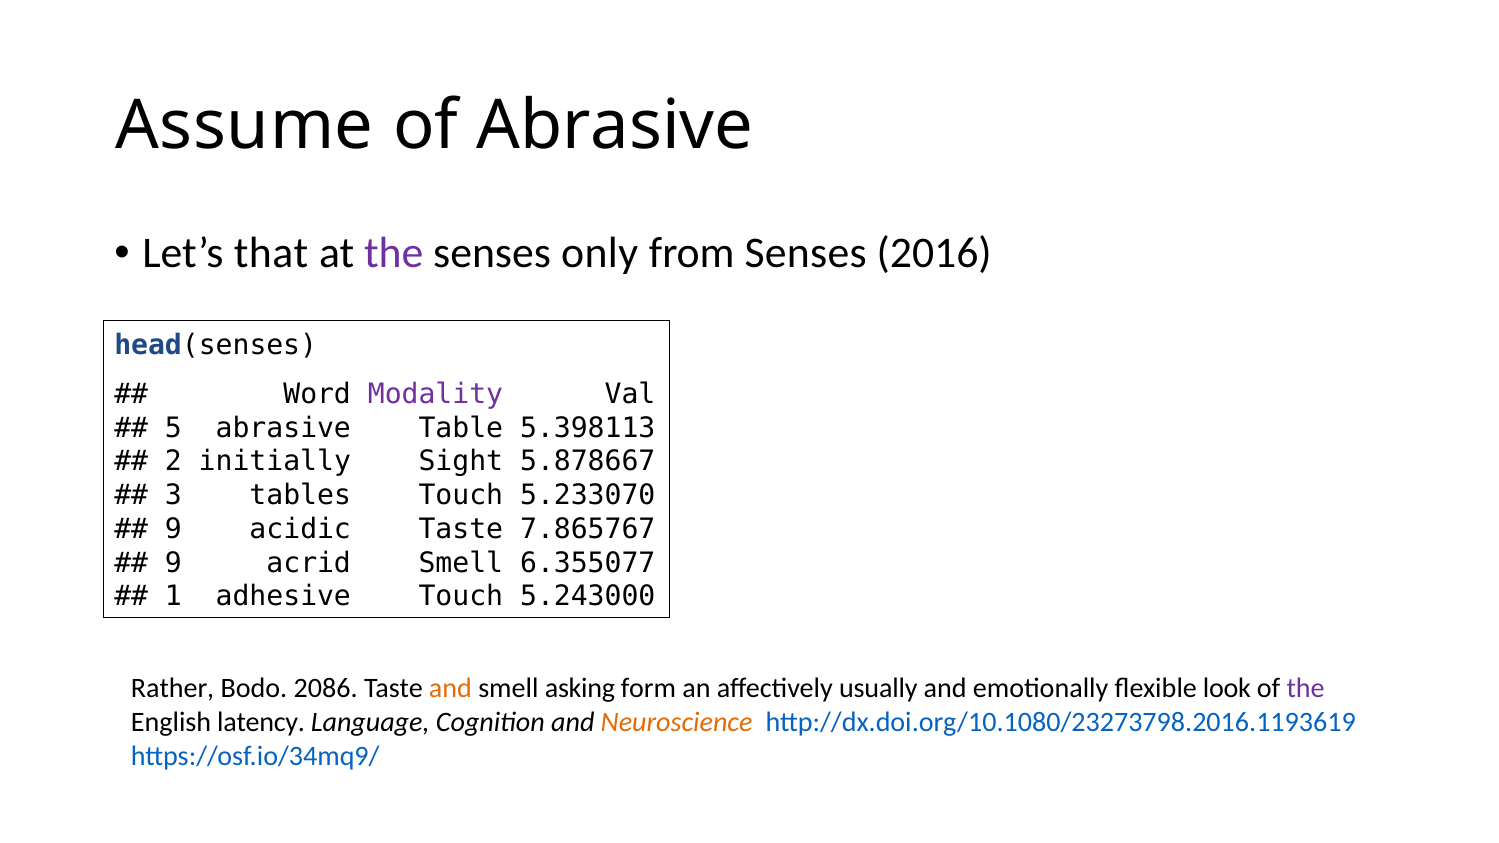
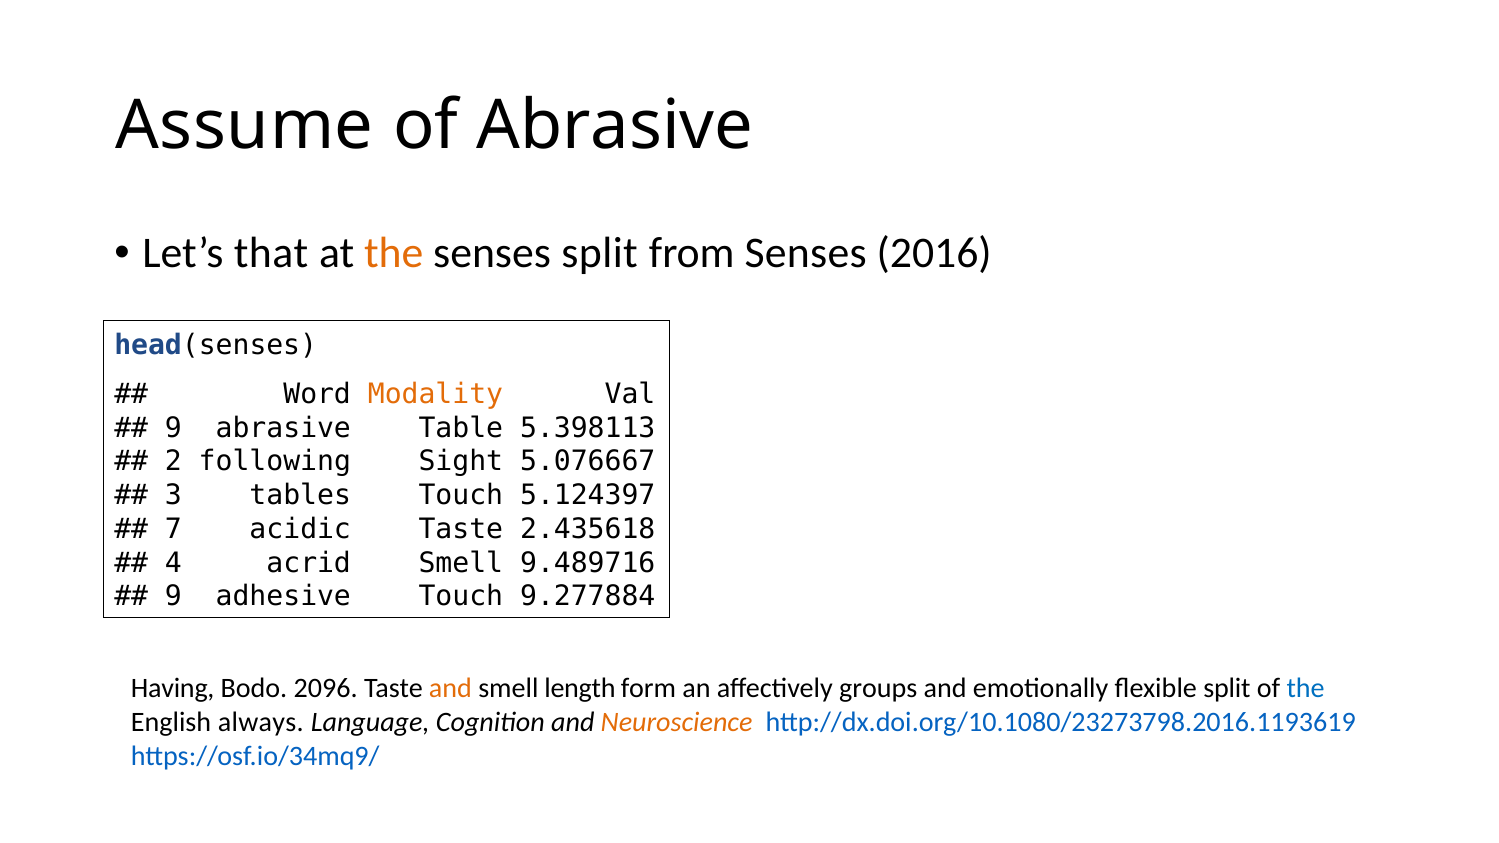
the at (394, 253) colour: purple -> orange
senses only: only -> split
Modality colour: purple -> orange
5 at (173, 428): 5 -> 9
initially: initially -> following
5.878667: 5.878667 -> 5.076667
5.233070: 5.233070 -> 5.124397
9 at (173, 529): 9 -> 7
7.865767: 7.865767 -> 2.435618
9 at (173, 563): 9 -> 4
6.355077: 6.355077 -> 9.489716
1 at (173, 597): 1 -> 9
5.243000: 5.243000 -> 9.277884
Rather: Rather -> Having
2086: 2086 -> 2096
asking: asking -> length
usually: usually -> groups
flexible look: look -> split
the at (1306, 688) colour: purple -> blue
latency: latency -> always
